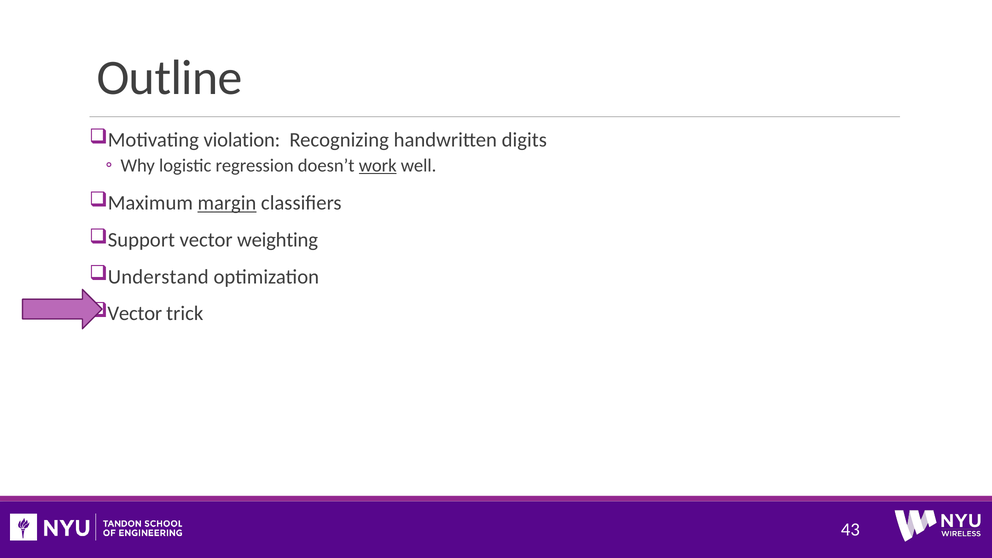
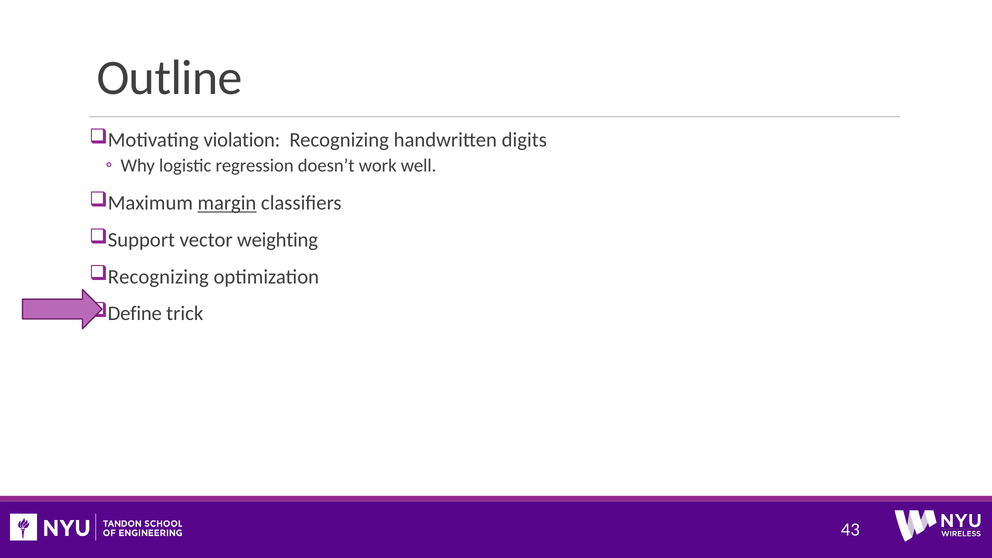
work underline: present -> none
Understand at (158, 277): Understand -> Recognizing
Vector at (135, 313): Vector -> Define
